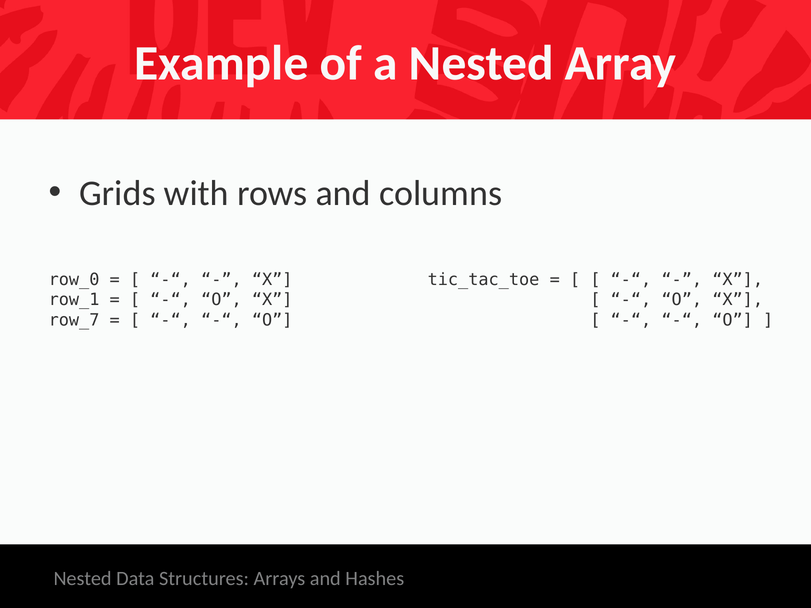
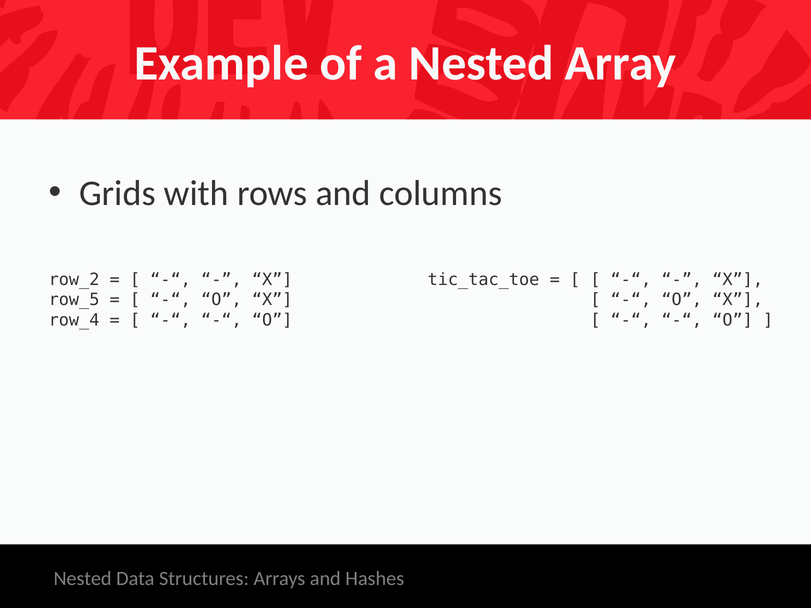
row_0: row_0 -> row_2
row_1: row_1 -> row_5
row_7: row_7 -> row_4
